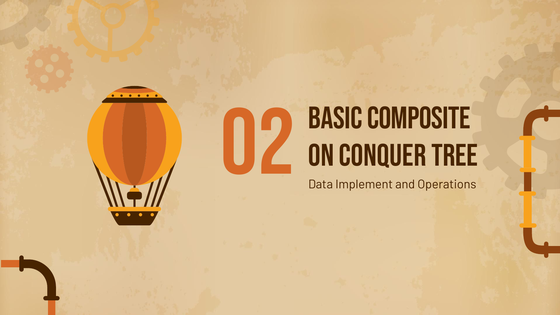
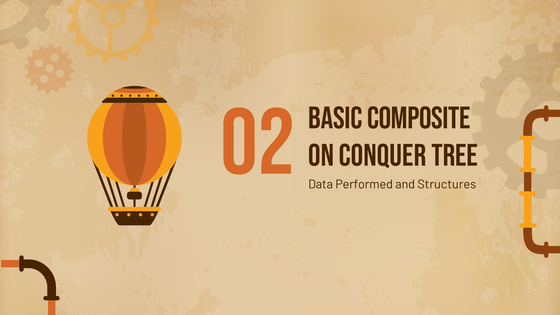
Implement: Implement -> Performed
Operations: Operations -> Structures
